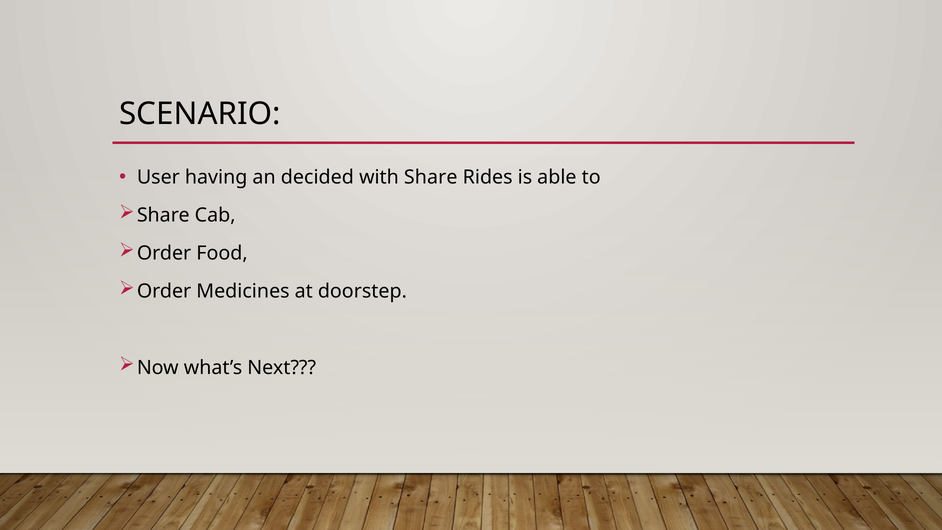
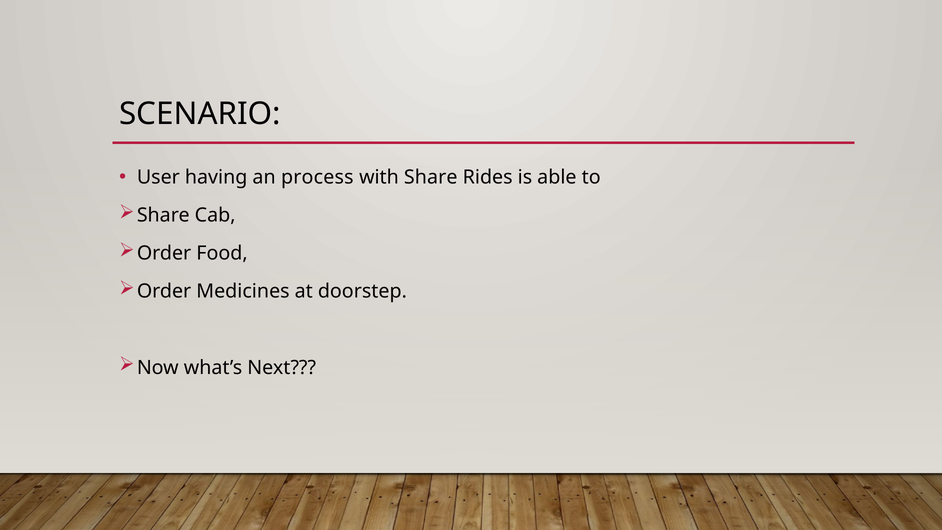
decided: decided -> process
